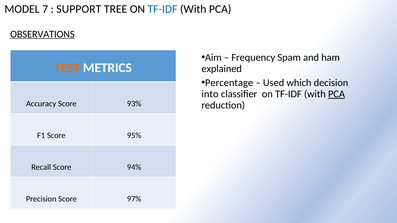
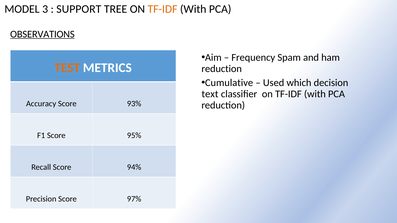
7: 7 -> 3
TF-IDF at (162, 9) colour: blue -> orange
explained at (222, 69): explained -> reduction
Percentage: Percentage -> Cumulative
into: into -> text
PCA at (337, 94) underline: present -> none
